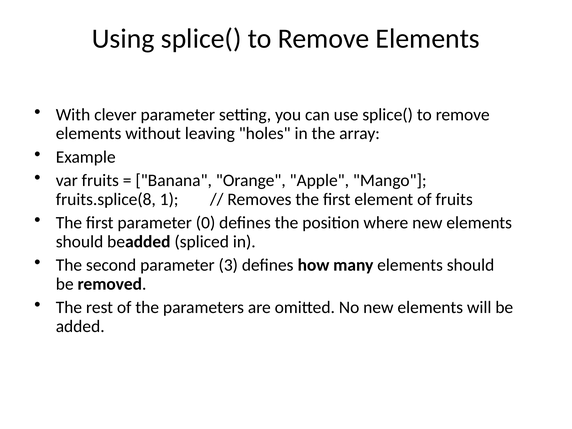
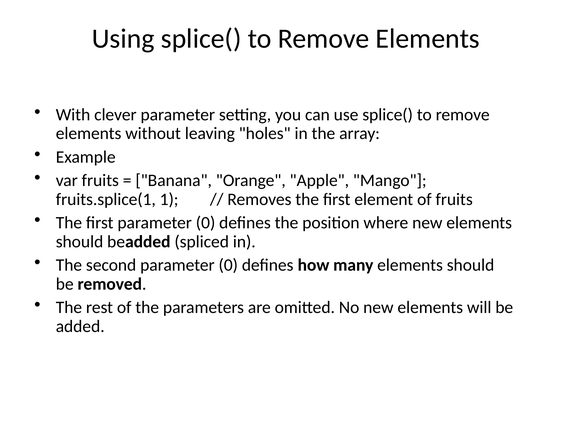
fruits.splice(8: fruits.splice(8 -> fruits.splice(1
second parameter 3: 3 -> 0
